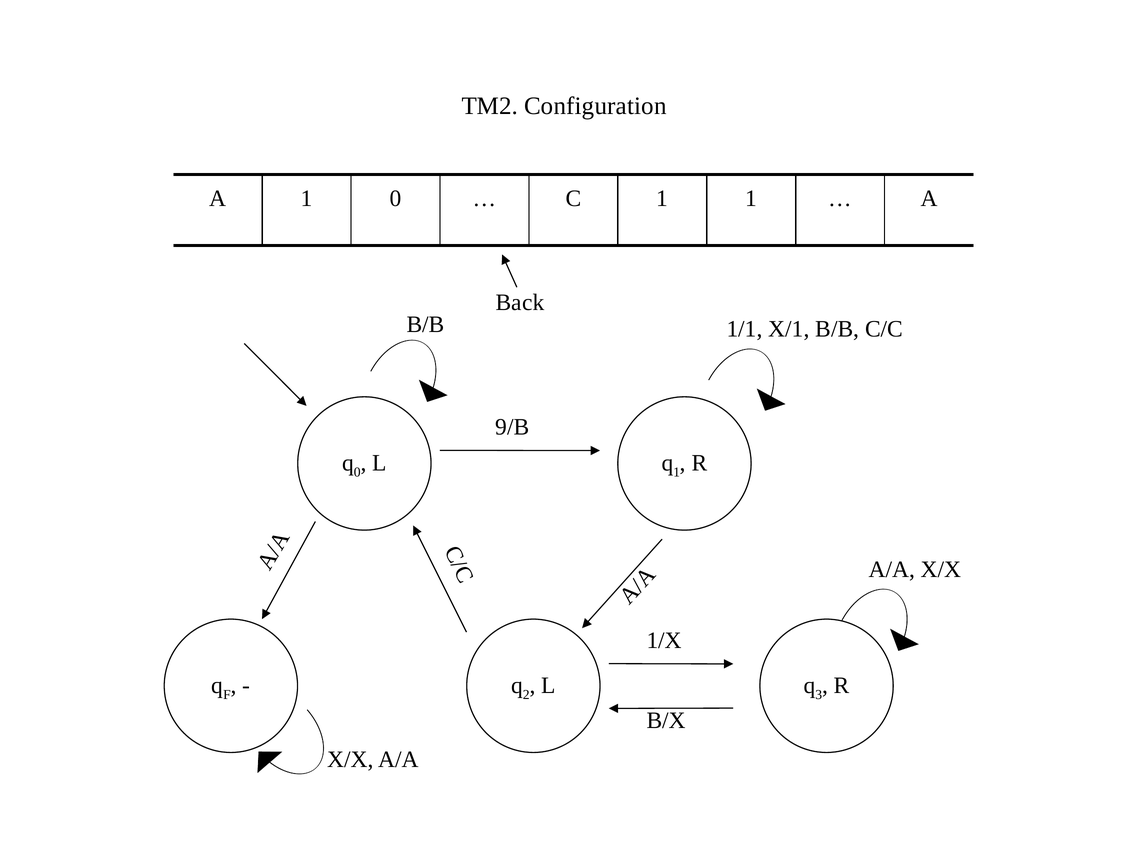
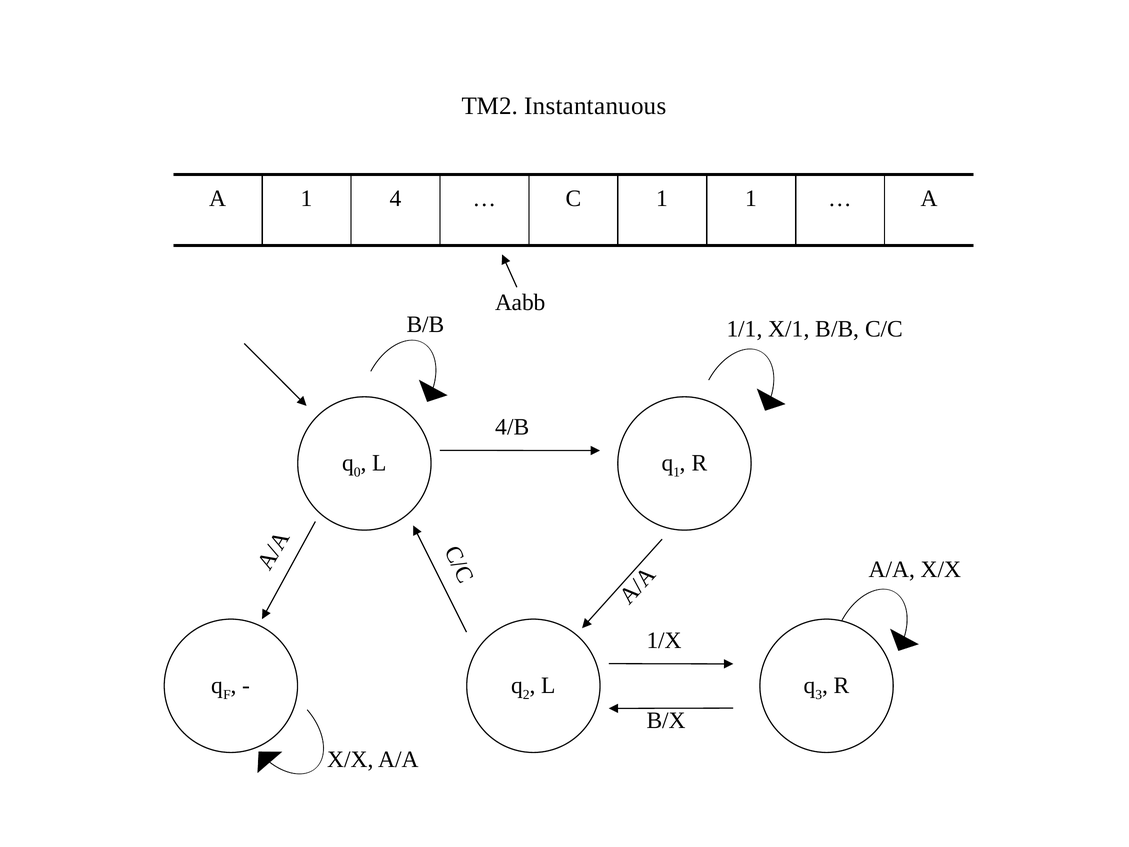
Configuration: Configuration -> Instantanuous
1 0: 0 -> 4
Back: Back -> Aabb
9/B: 9/B -> 4/B
